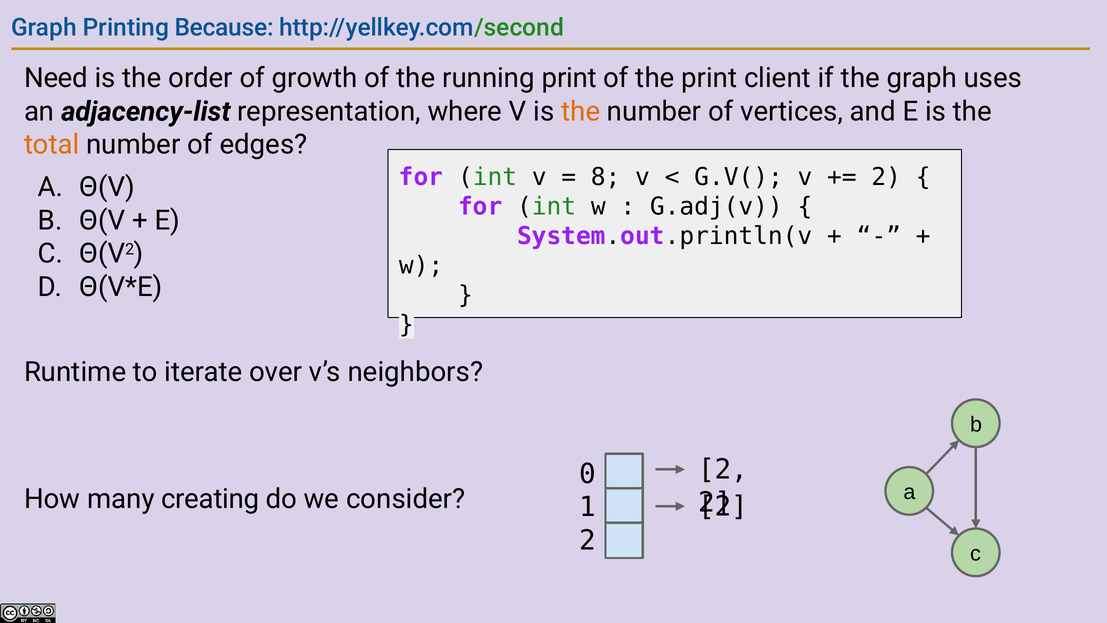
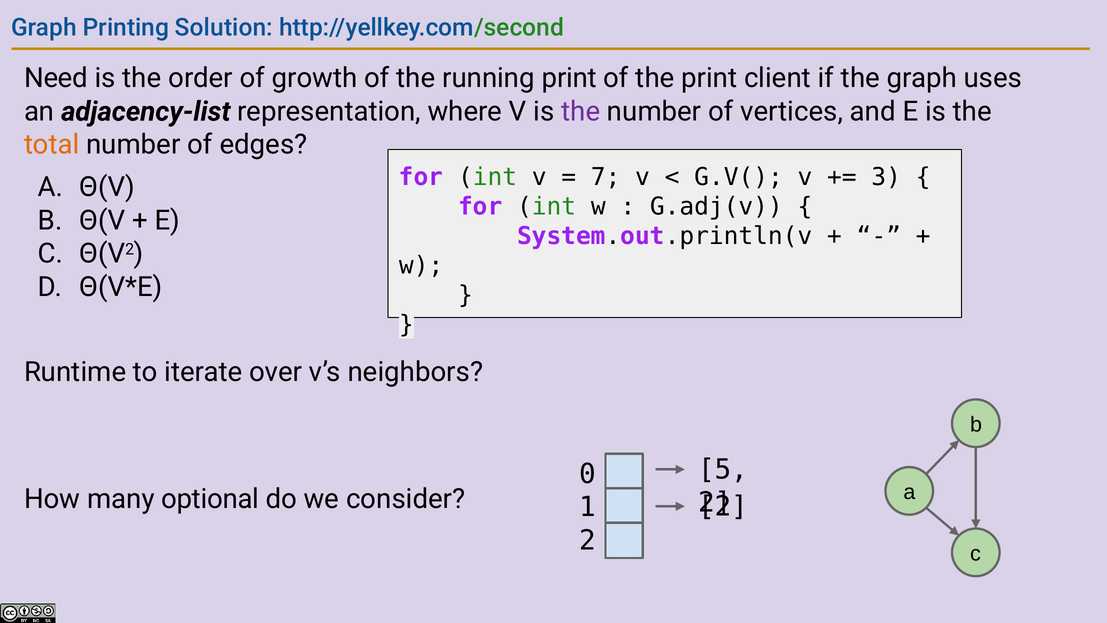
Because: Because -> Solution
the at (581, 112) colour: orange -> purple
8: 8 -> 7
2 at (886, 177): 2 -> 3
2 at (723, 469): 2 -> 5
creating: creating -> optional
